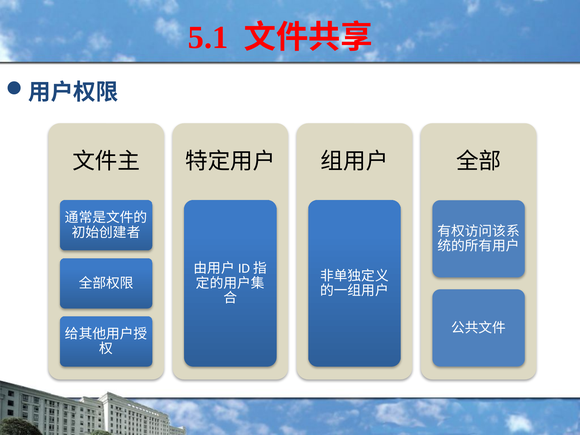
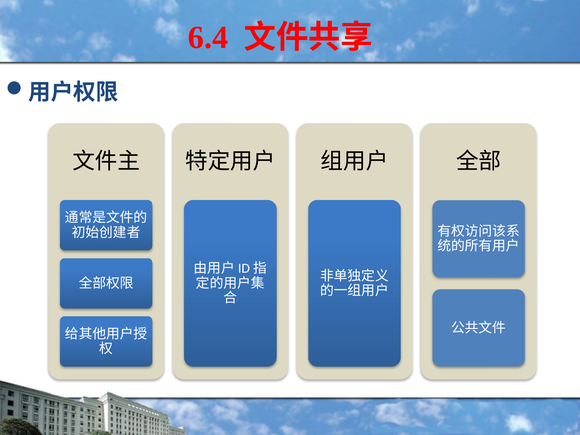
5.1: 5.1 -> 6.4
